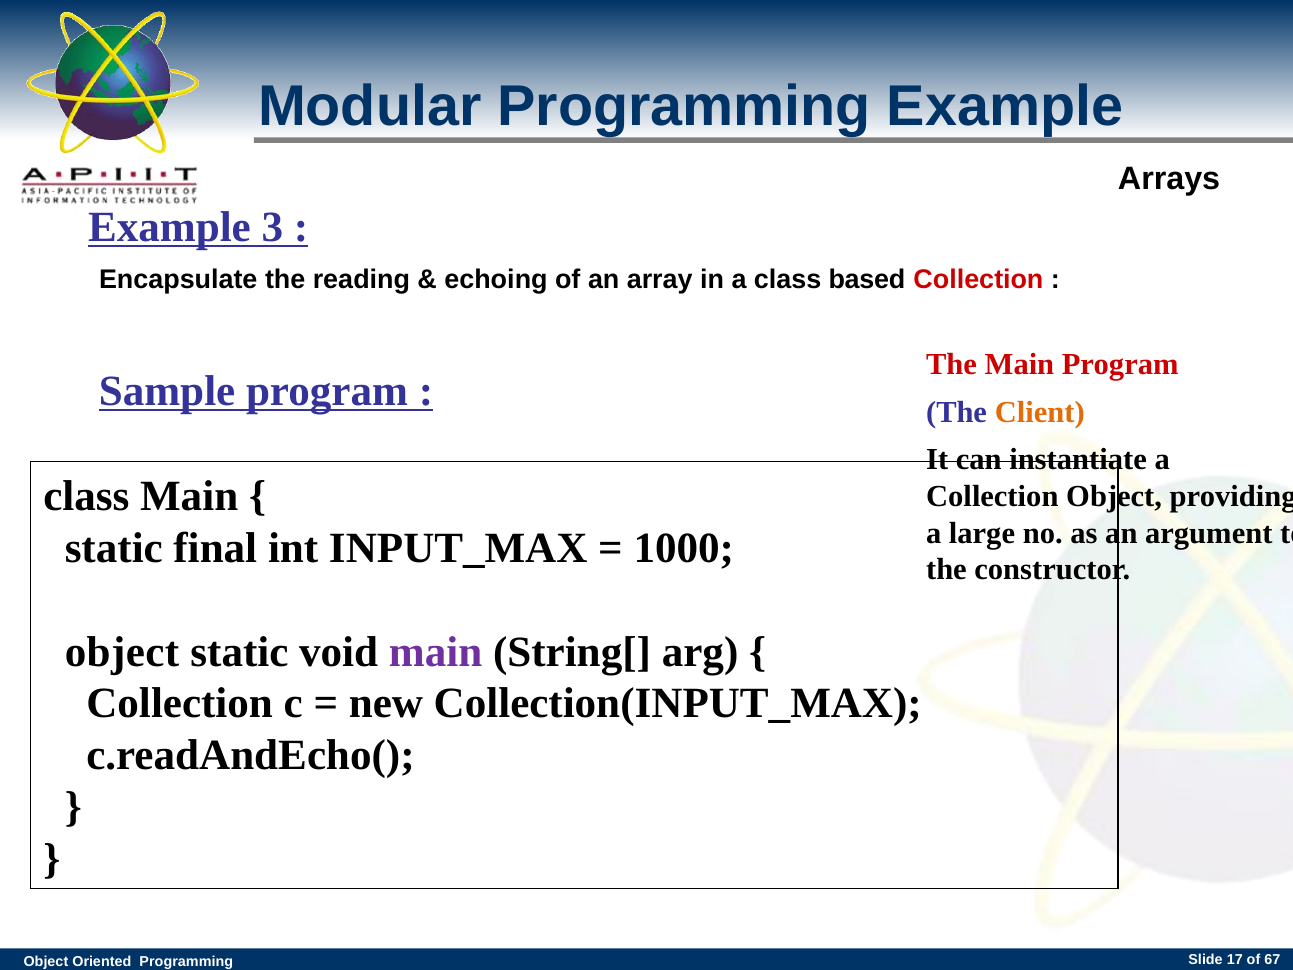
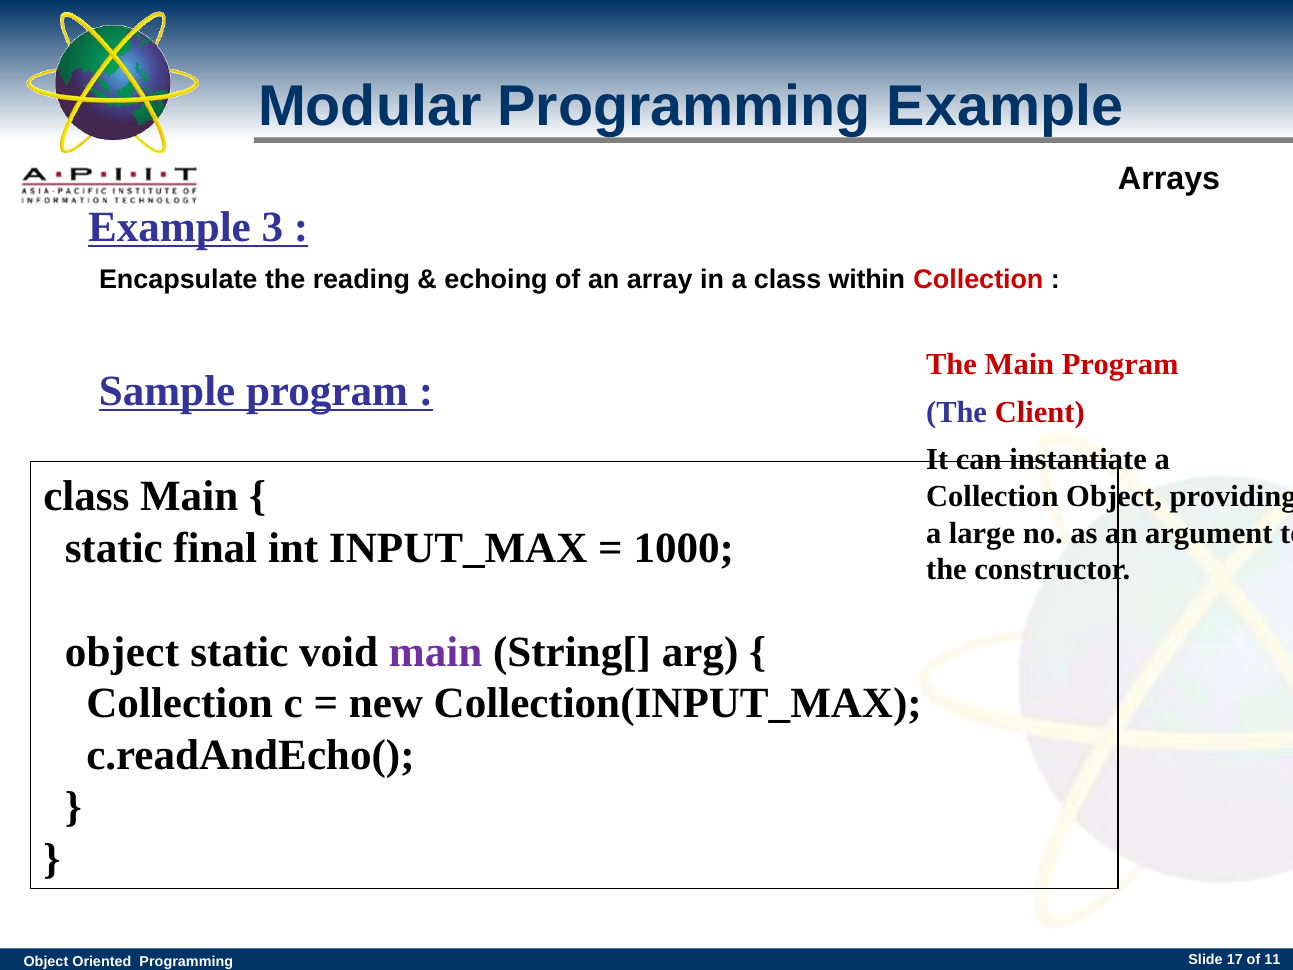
based: based -> within
Client colour: orange -> red
67: 67 -> 11
